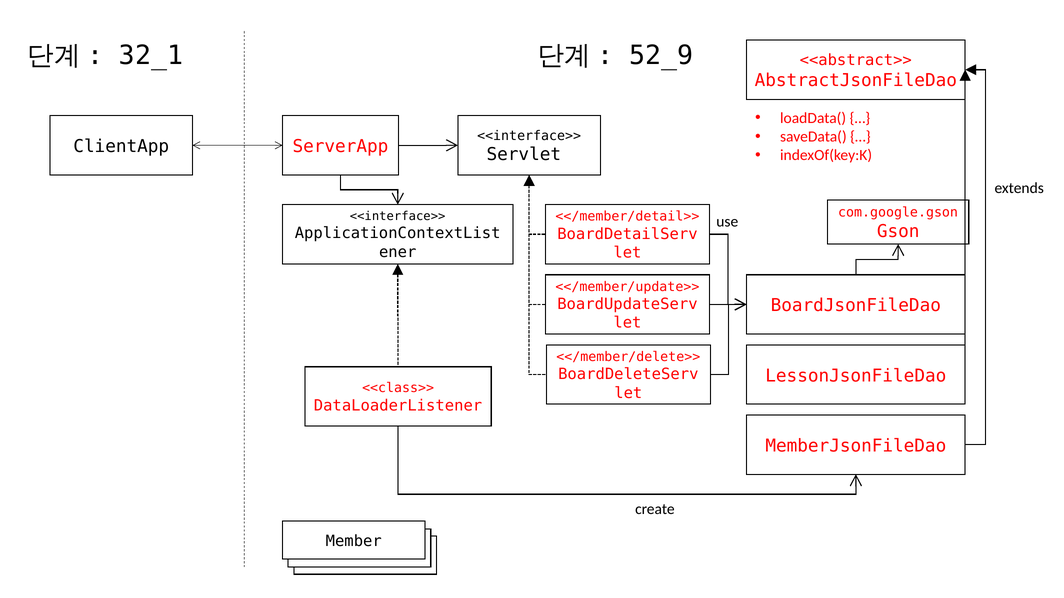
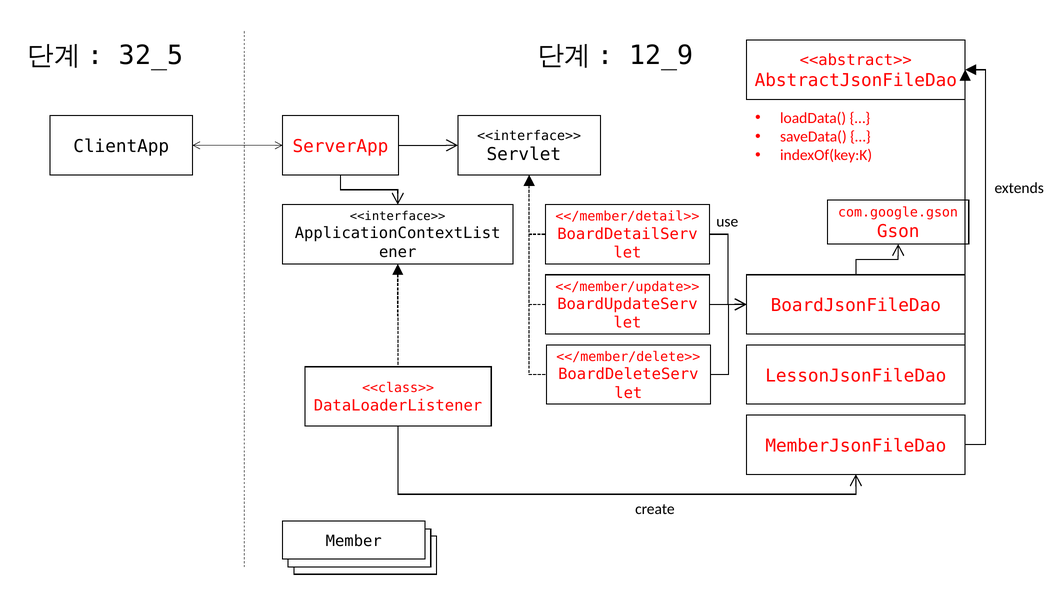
32_1: 32_1 -> 32_5
52_9: 52_9 -> 12_9
